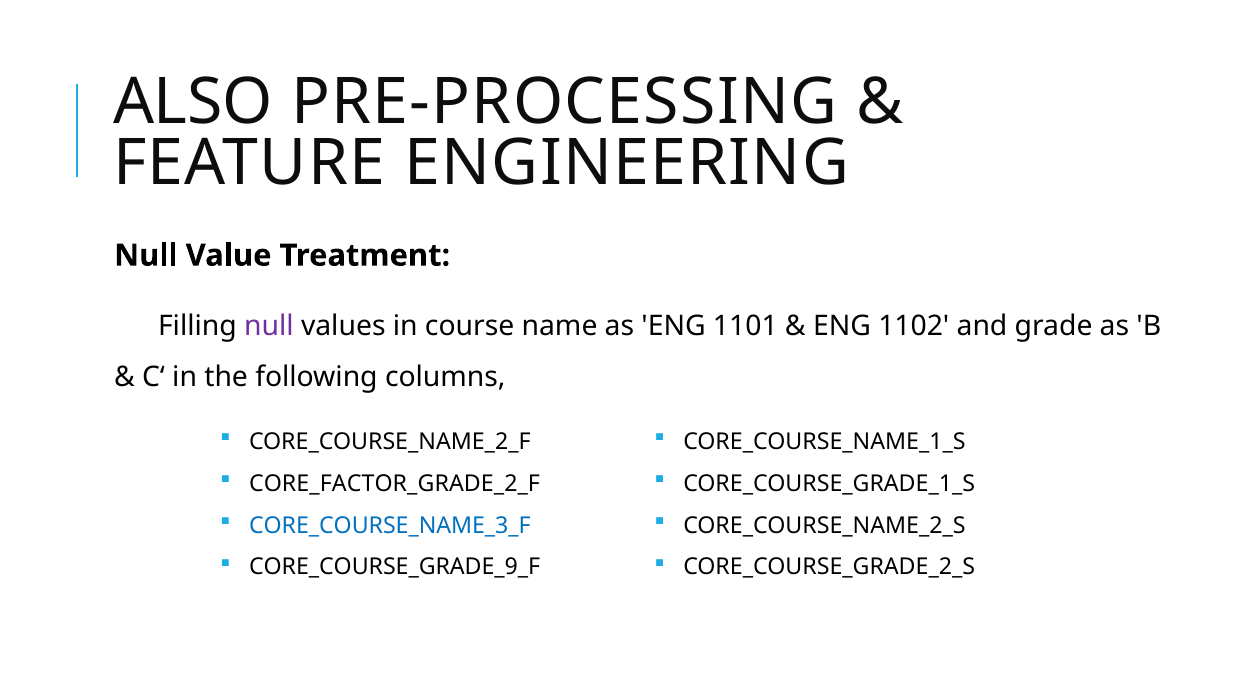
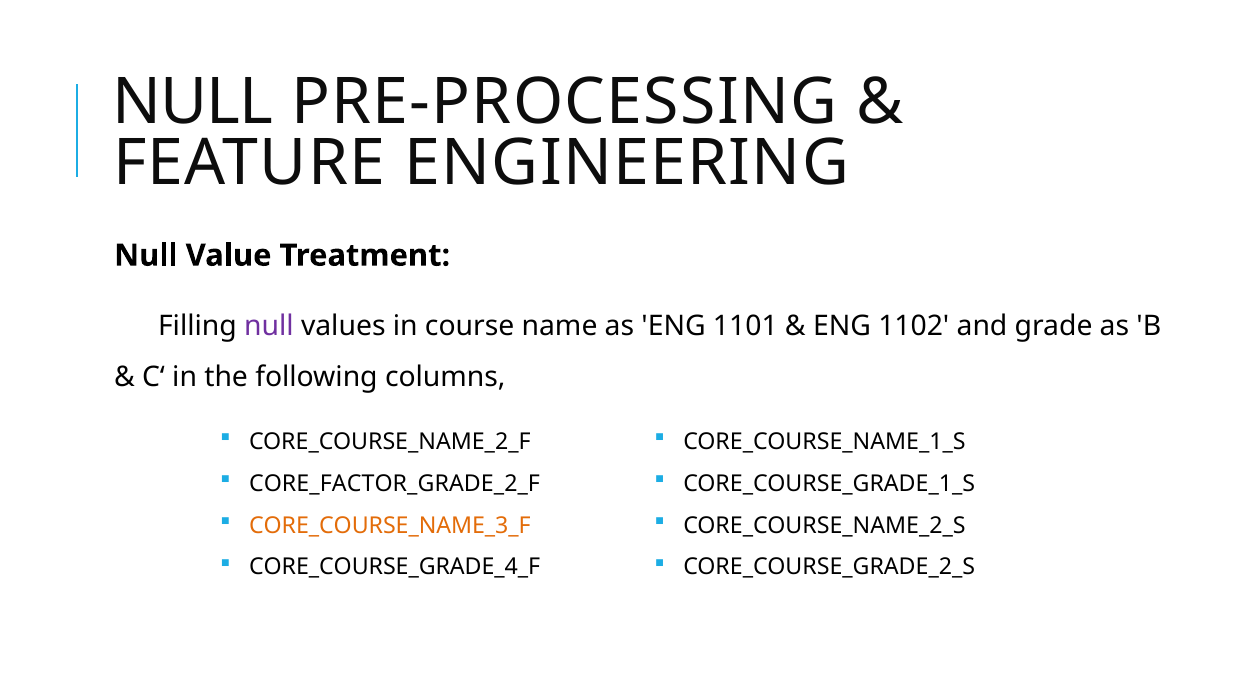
ALSO at (193, 102): ALSO -> NULL
CORE_COURSE_NAME_3_F colour: blue -> orange
CORE_COURSE_GRADE_9_F: CORE_COURSE_GRADE_9_F -> CORE_COURSE_GRADE_4_F
